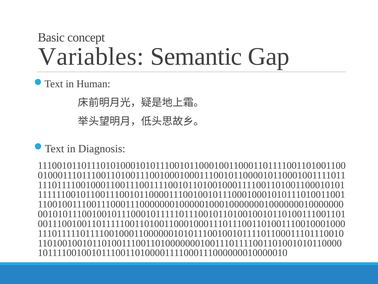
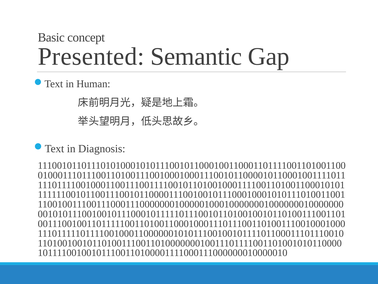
Variables: Variables -> Presented
